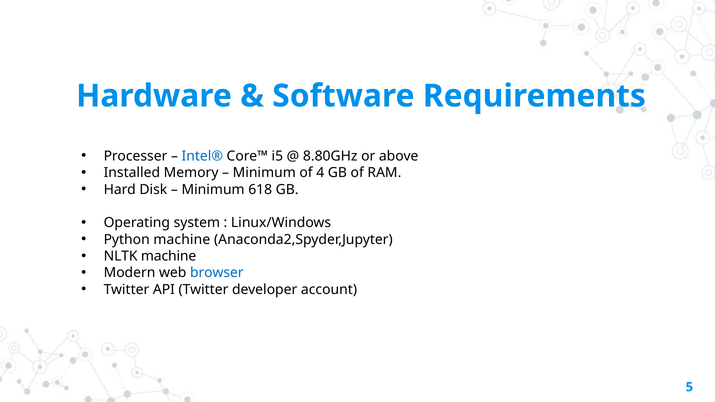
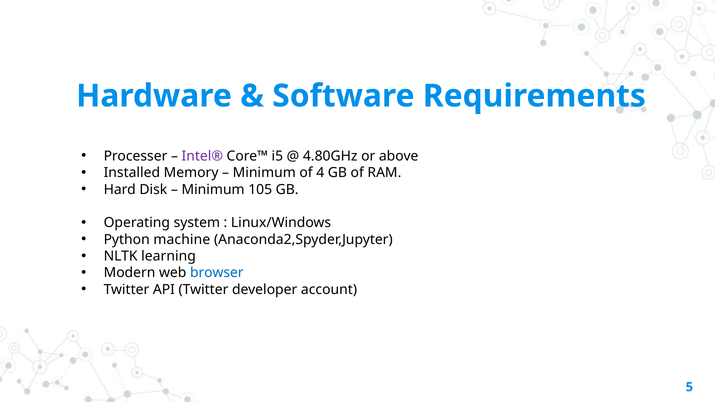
Intel® colour: blue -> purple
8.80GHz: 8.80GHz -> 4.80GHz
618: 618 -> 105
NLTK machine: machine -> learning
